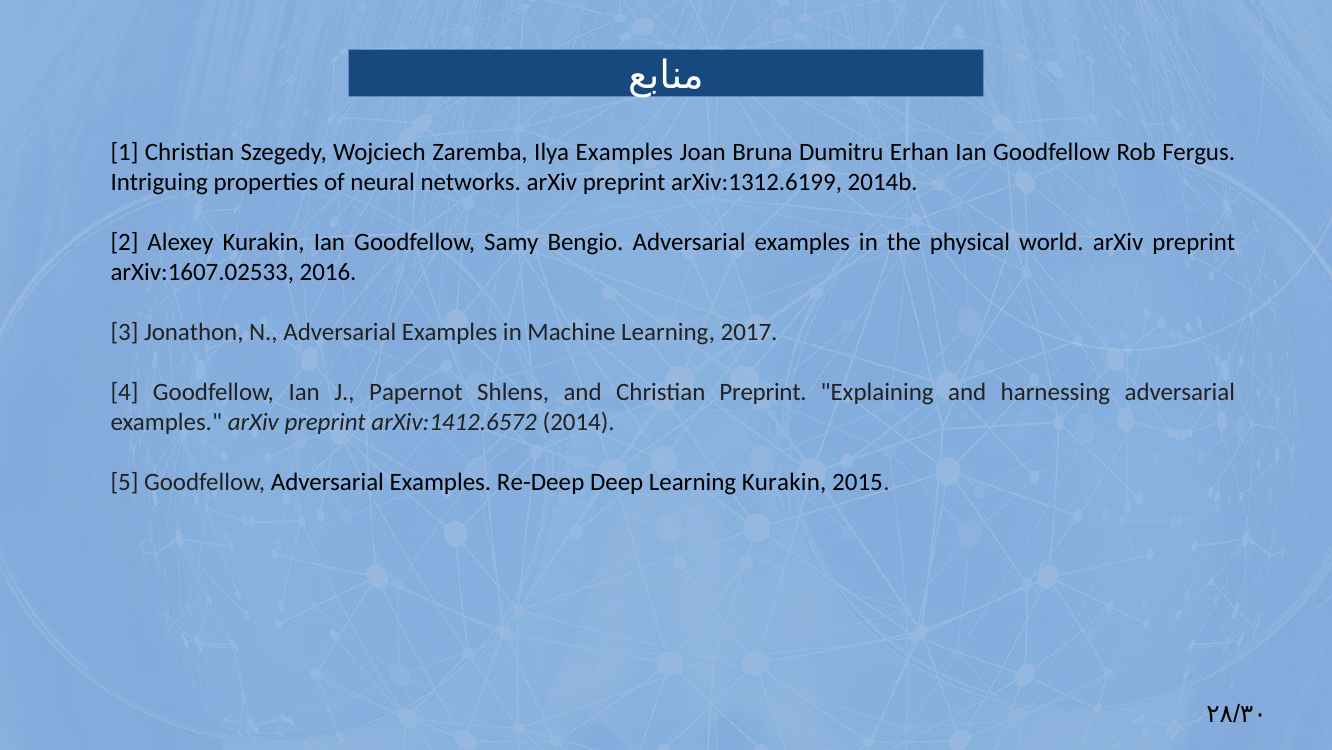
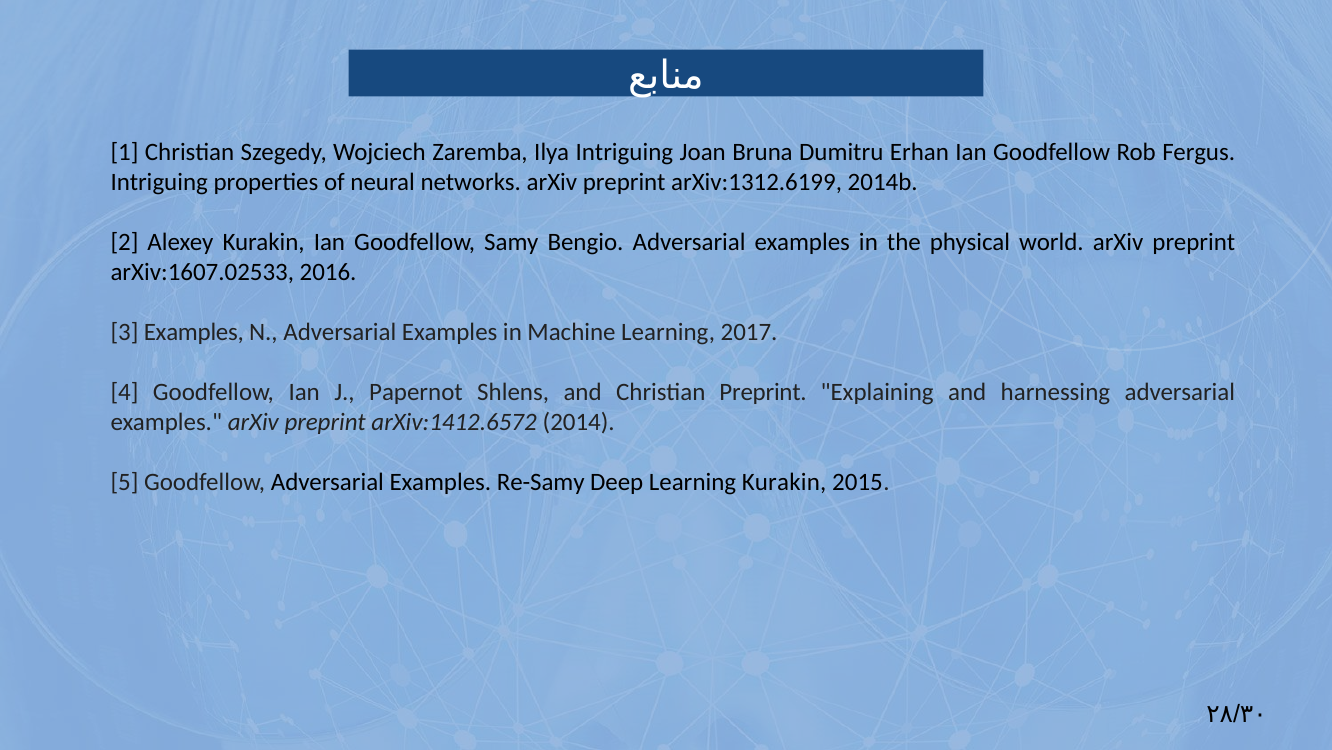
Ilya Examples: Examples -> Intriguing
3 Jonathon: Jonathon -> Examples
Re-Deep: Re-Deep -> Re-Samy
